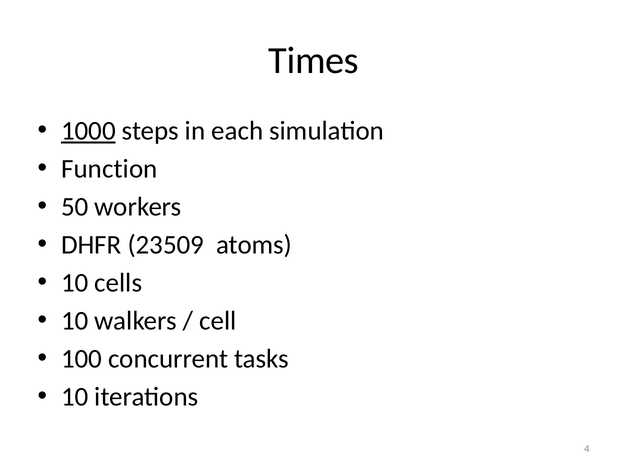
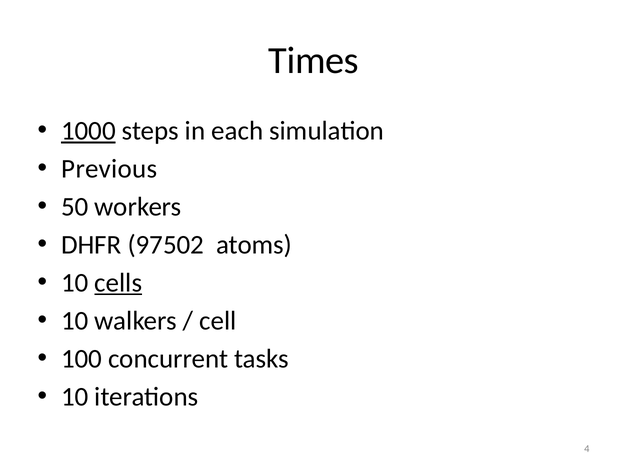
Function: Function -> Previous
23509: 23509 -> 97502
cells underline: none -> present
